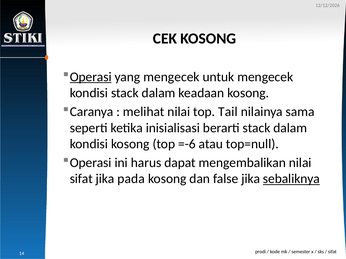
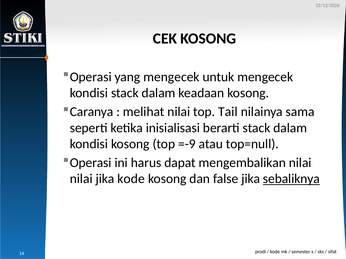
Operasi at (91, 77) underline: present -> none
=-6: =-6 -> =-9
sifat at (81, 179): sifat -> nilai
jika pada: pada -> kode
